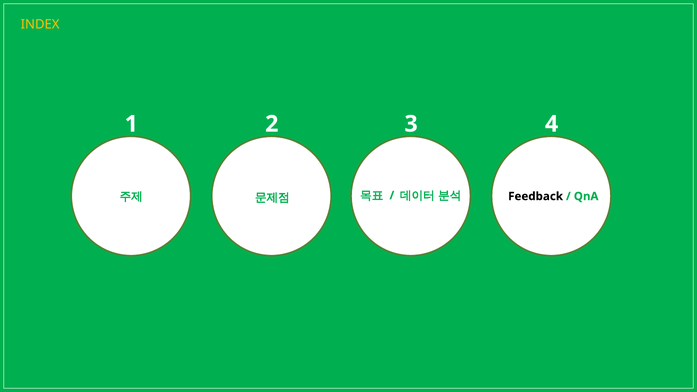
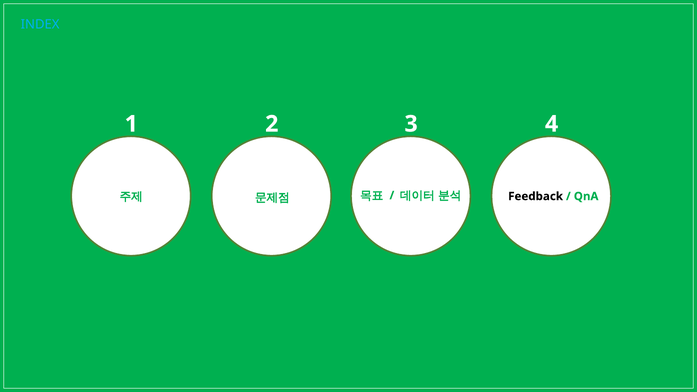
INDEX colour: yellow -> light blue
